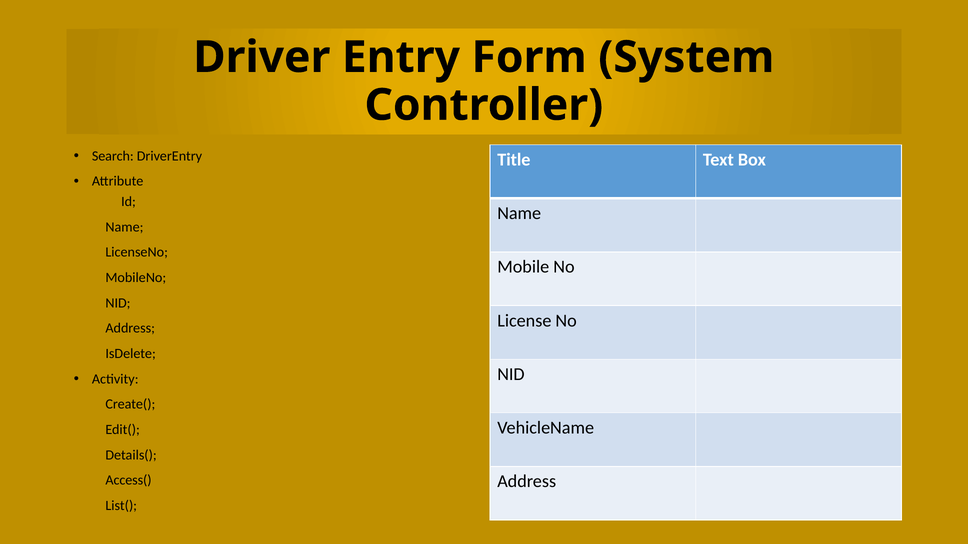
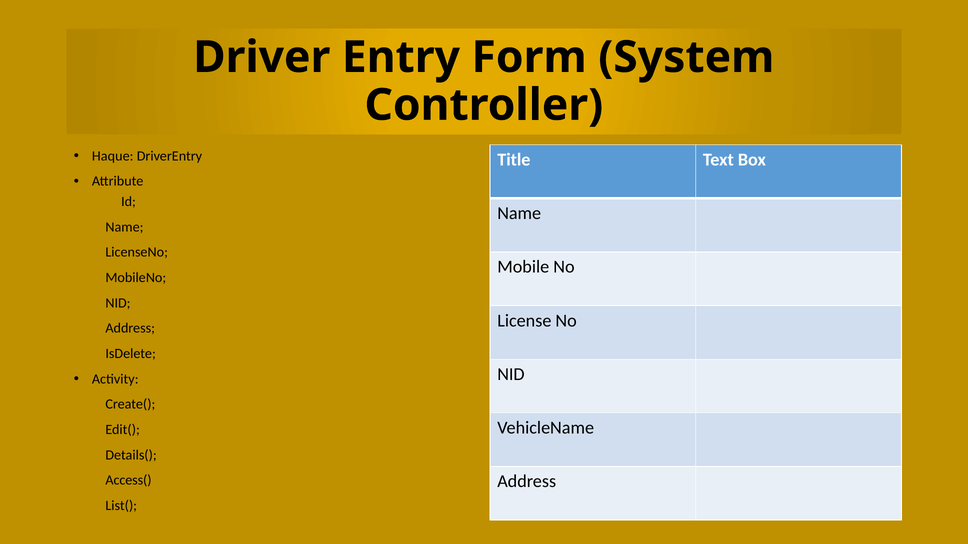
Search: Search -> Haque
